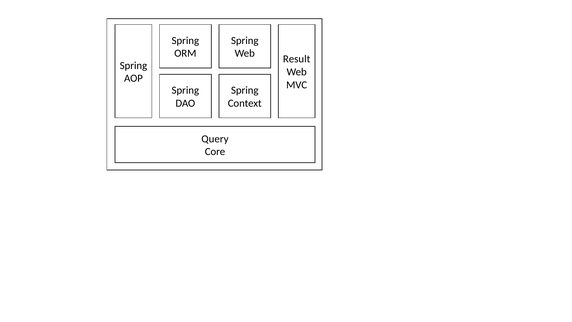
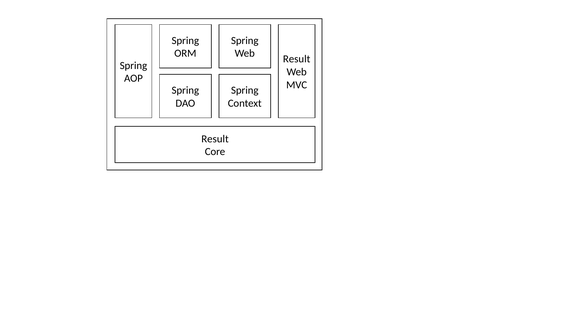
Query at (215, 139): Query -> Result
